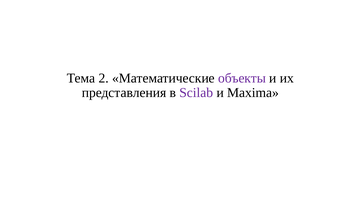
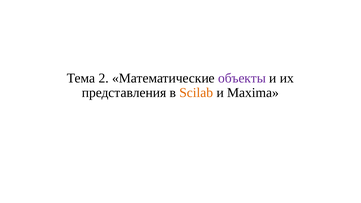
Scilab colour: purple -> orange
